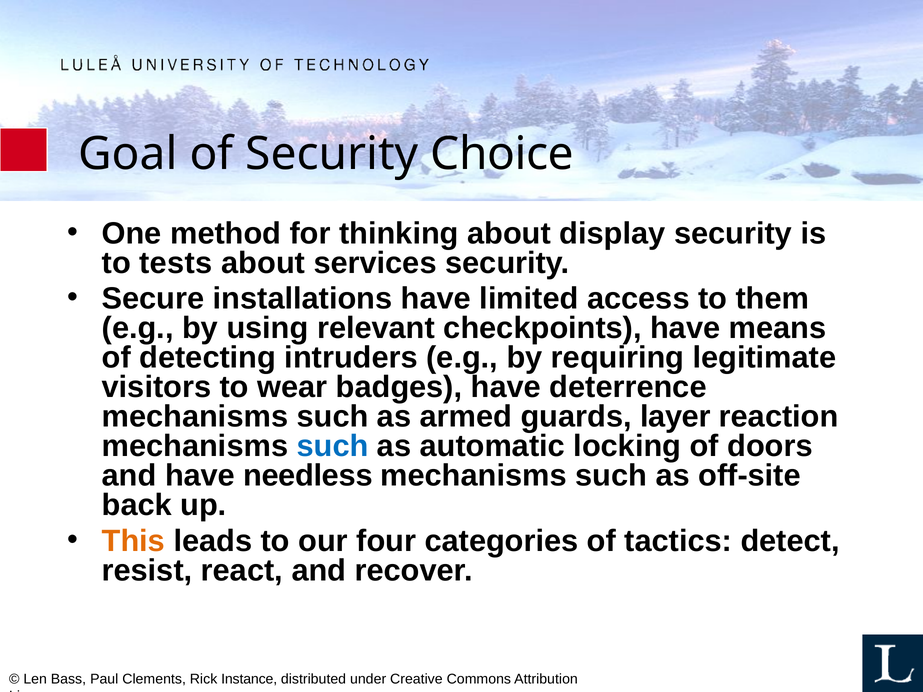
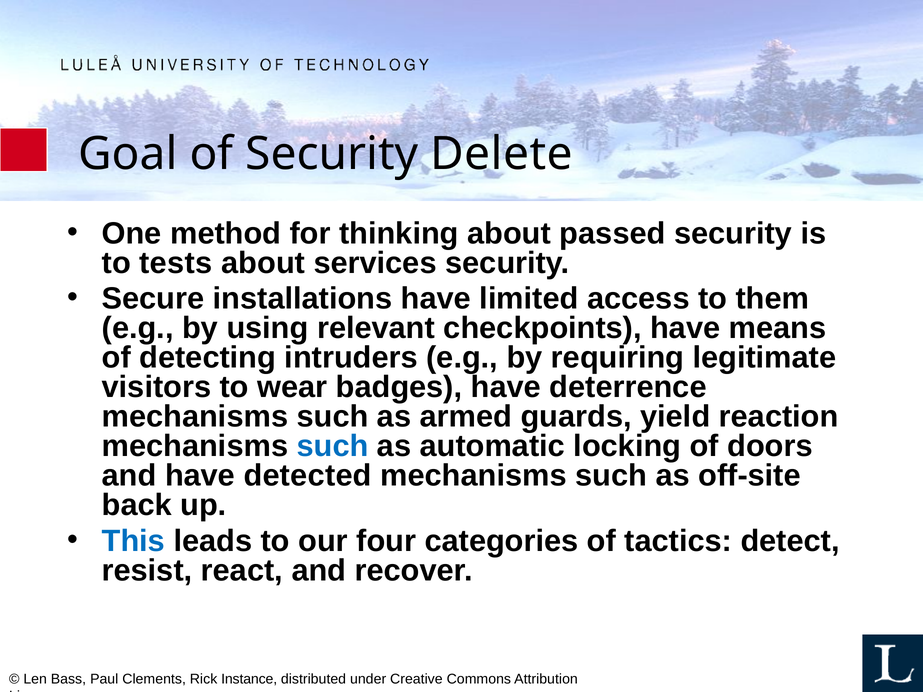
Choice: Choice -> Delete
display: display -> passed
layer: layer -> yield
needless: needless -> detected
This colour: orange -> blue
